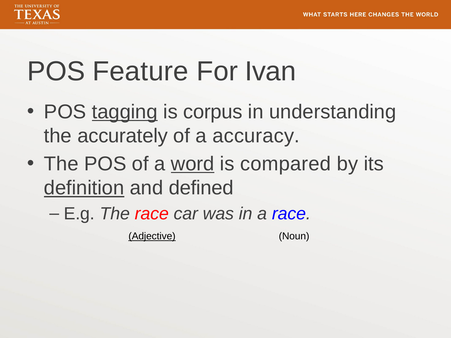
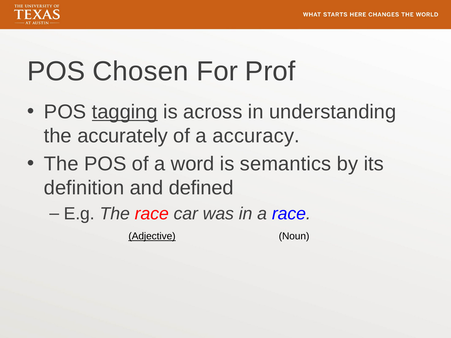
Feature: Feature -> Chosen
Ivan: Ivan -> Prof
corpus: corpus -> across
word underline: present -> none
compared: compared -> semantics
definition underline: present -> none
